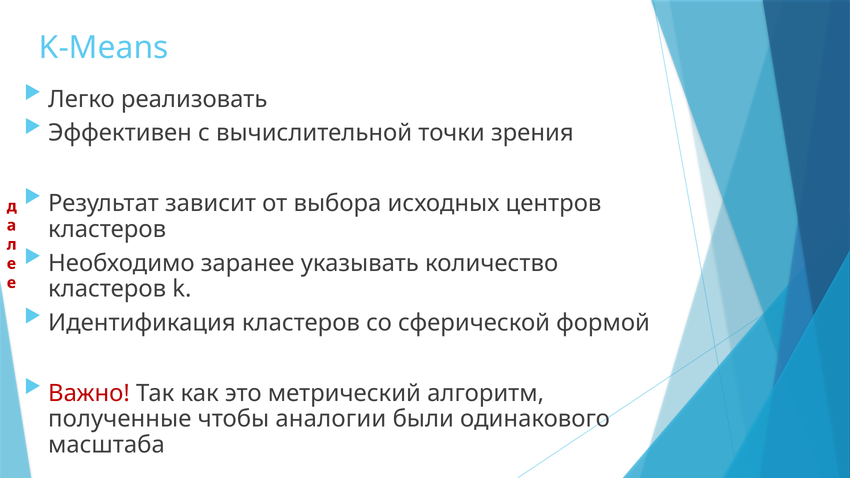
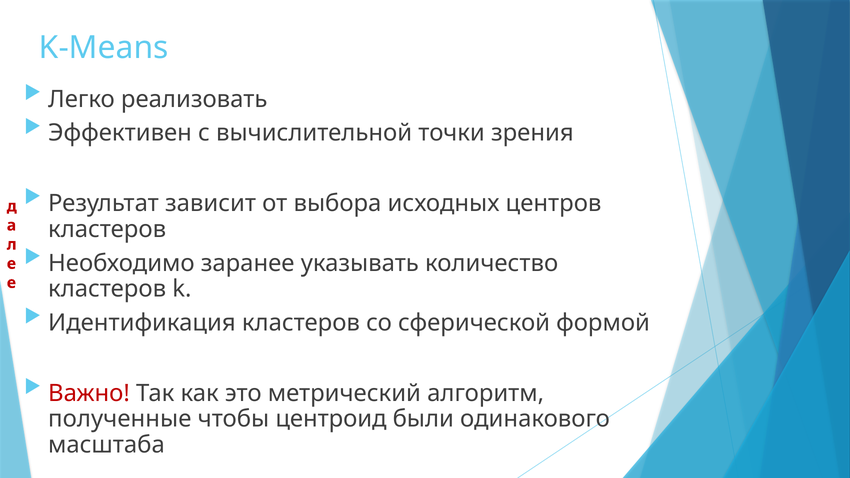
аналогии: аналогии -> центроид
